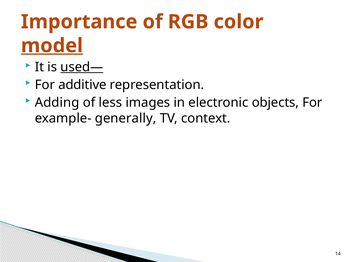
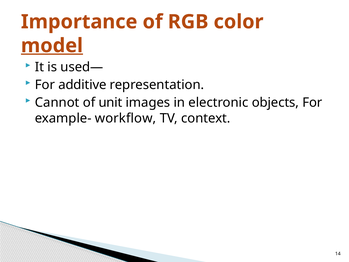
used— underline: present -> none
Adding: Adding -> Cannot
less: less -> unit
generally: generally -> workflow
